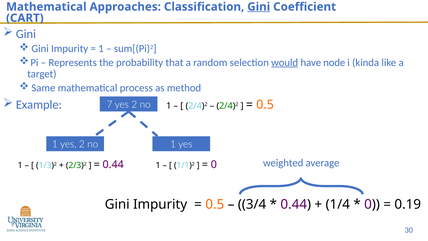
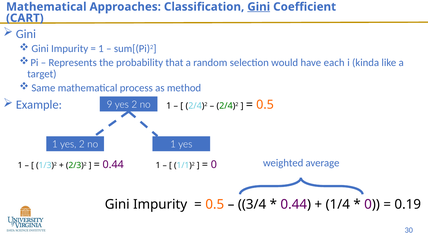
would underline: present -> none
node: node -> each
7: 7 -> 9
